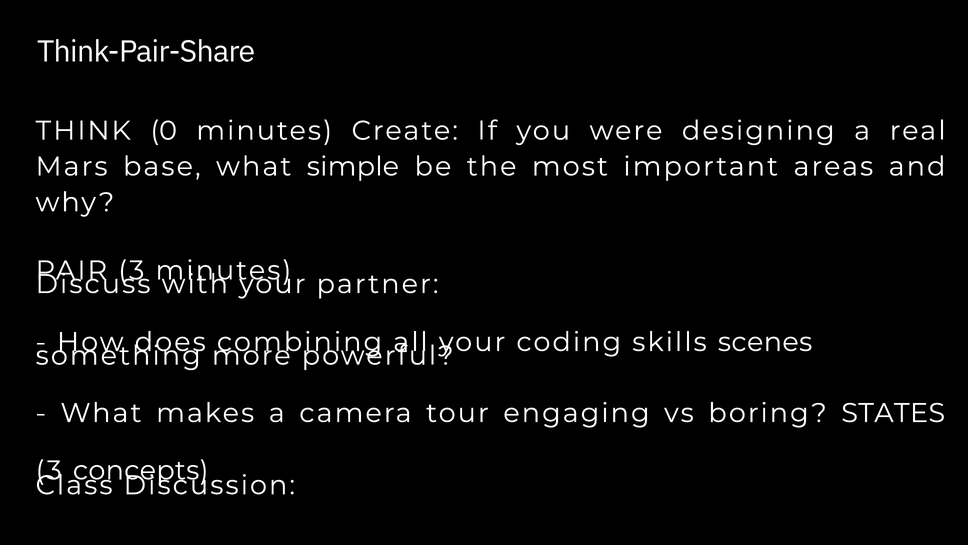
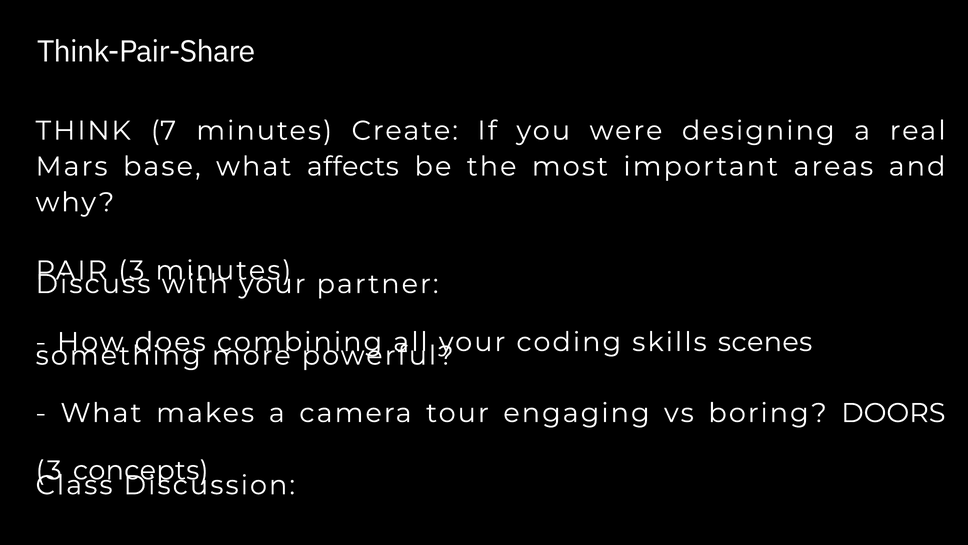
0: 0 -> 7
simple: simple -> affects
STATES: STATES -> DOORS
